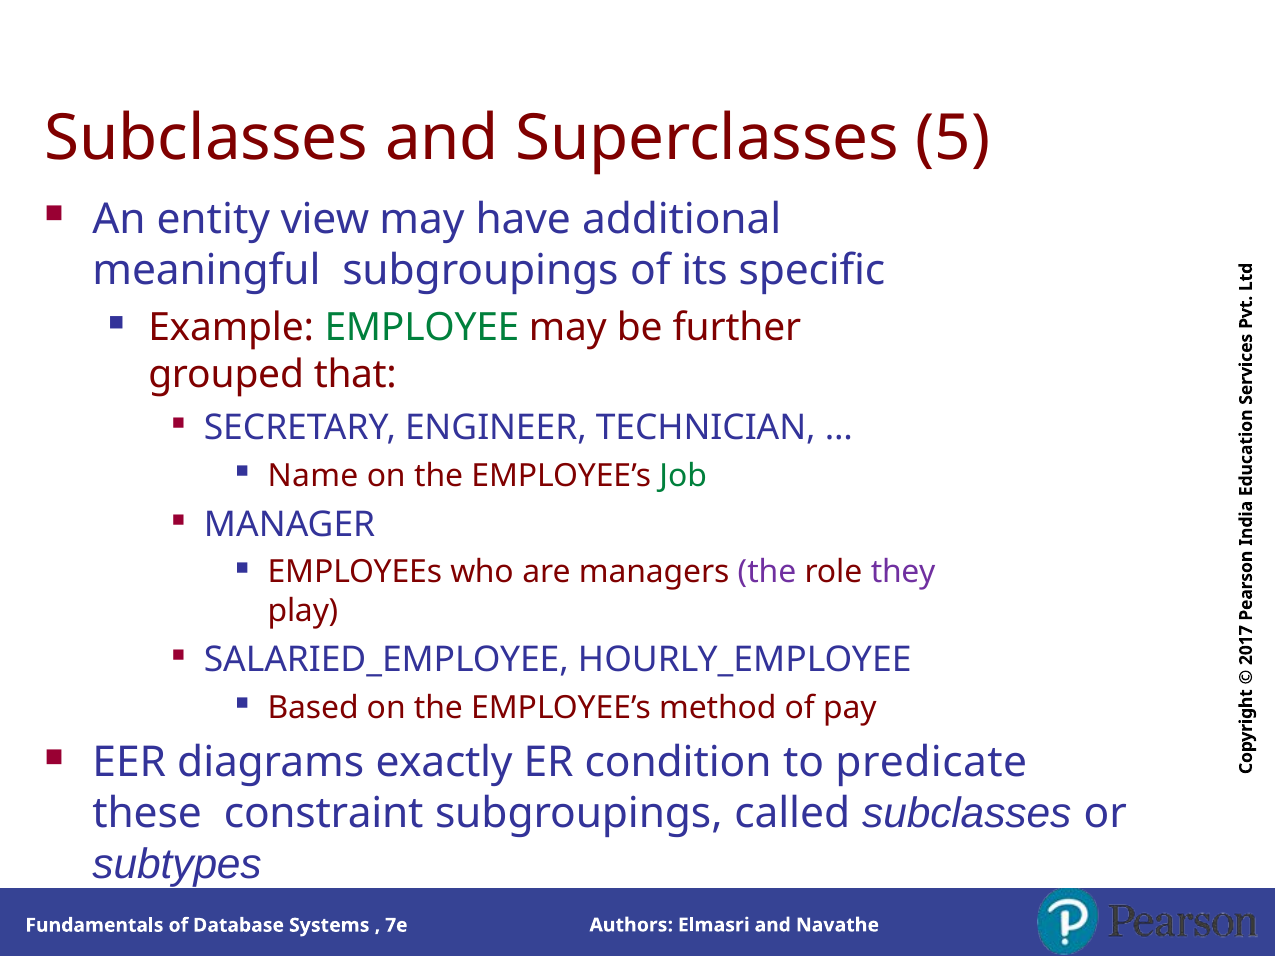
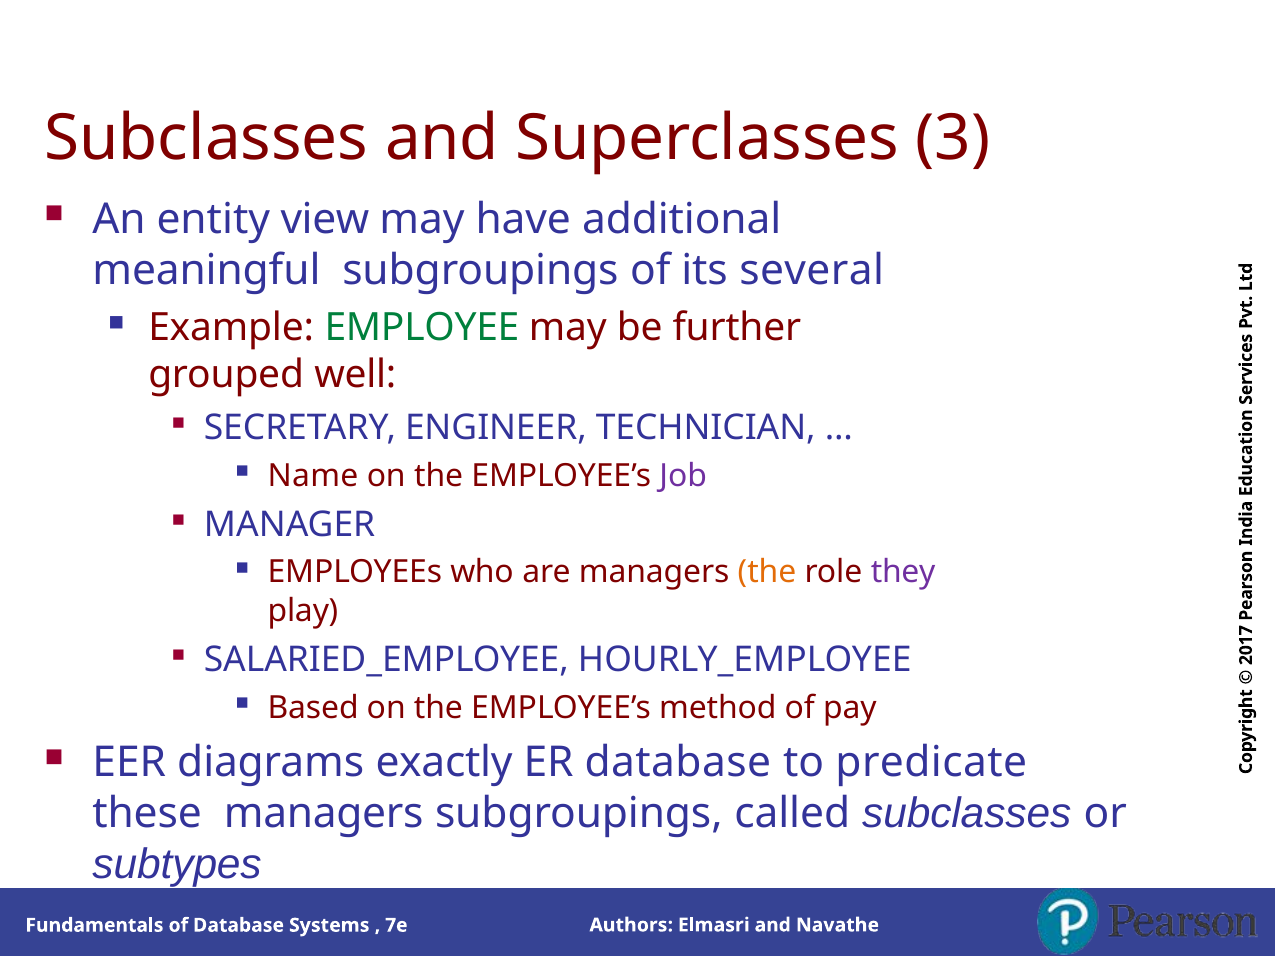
5: 5 -> 3
specific: specific -> several
that: that -> well
Job colour: green -> purple
the at (767, 573) colour: purple -> orange
ER condition: condition -> database
these constraint: constraint -> managers
